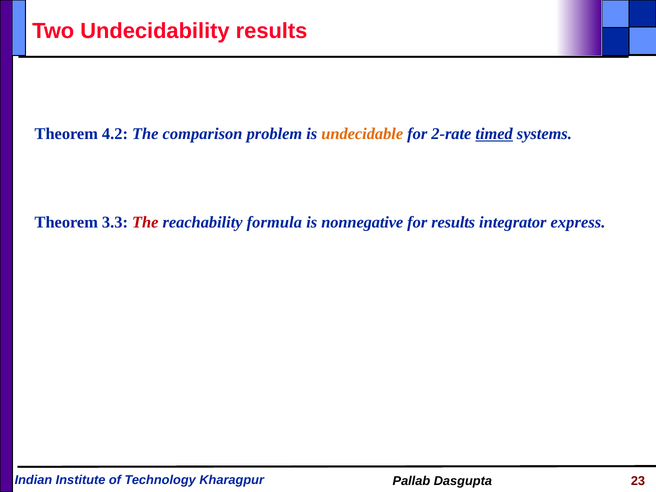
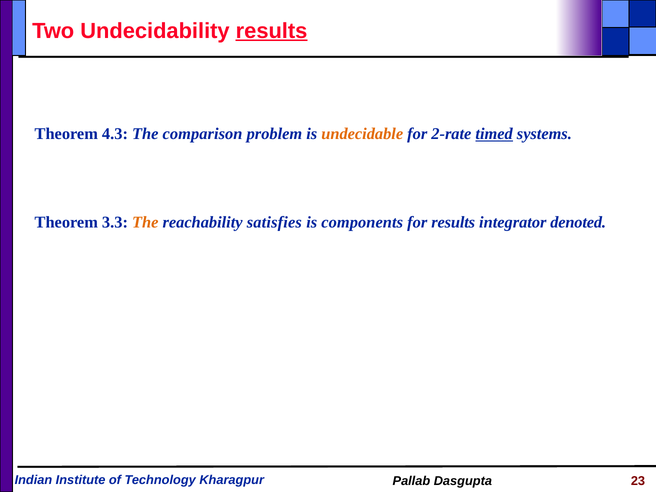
results at (272, 31) underline: none -> present
4.2: 4.2 -> 4.3
The at (145, 222) colour: red -> orange
formula: formula -> satisfies
nonnegative: nonnegative -> components
express: express -> denoted
